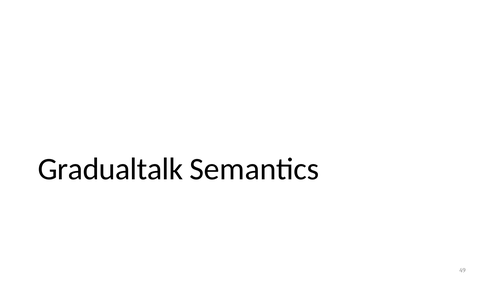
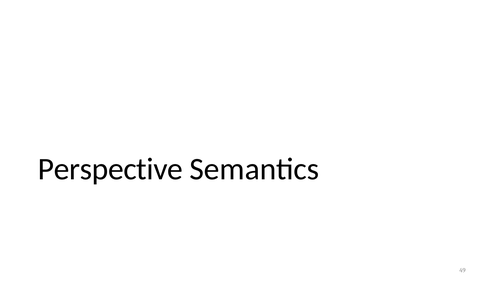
Gradualtalk: Gradualtalk -> Perspective
